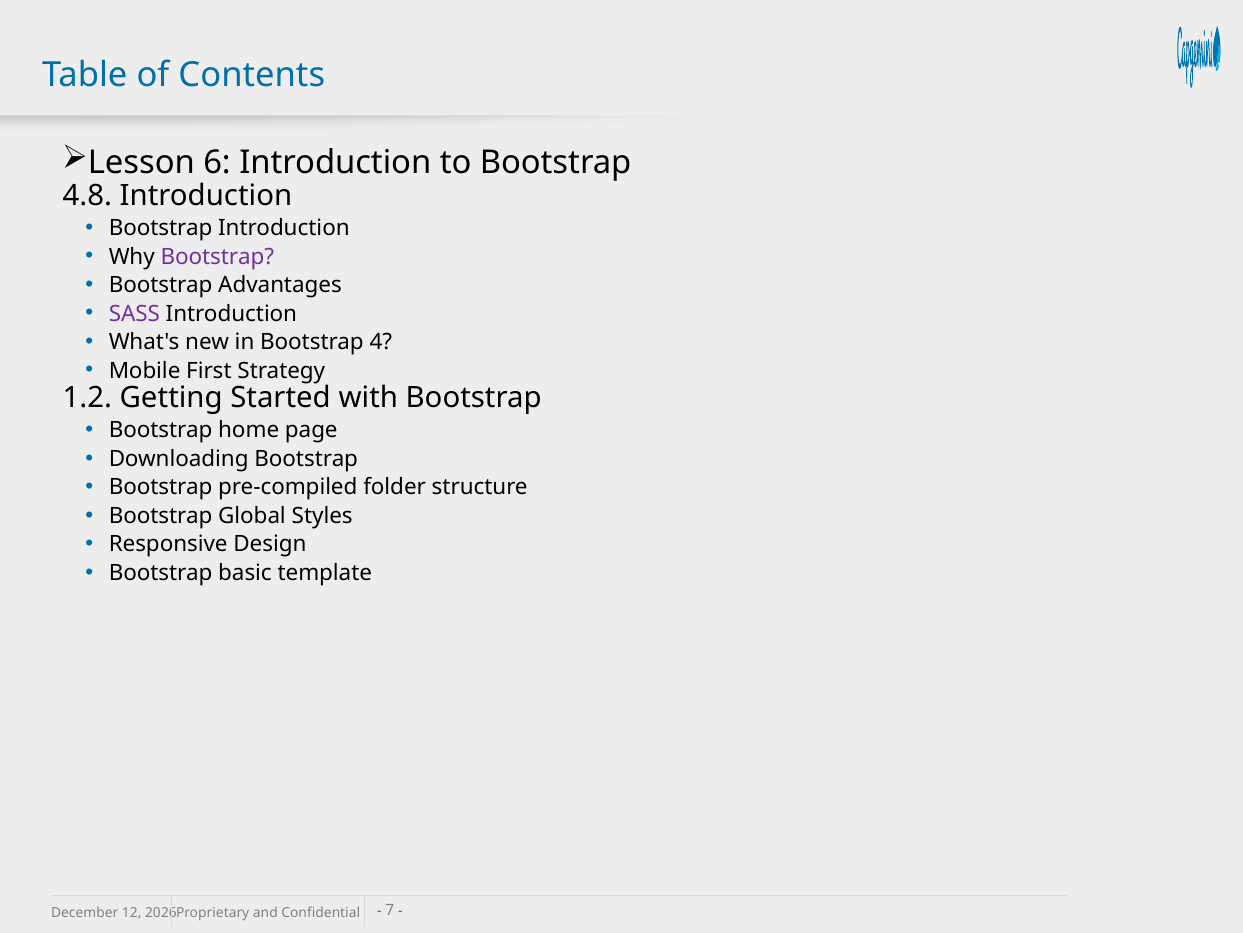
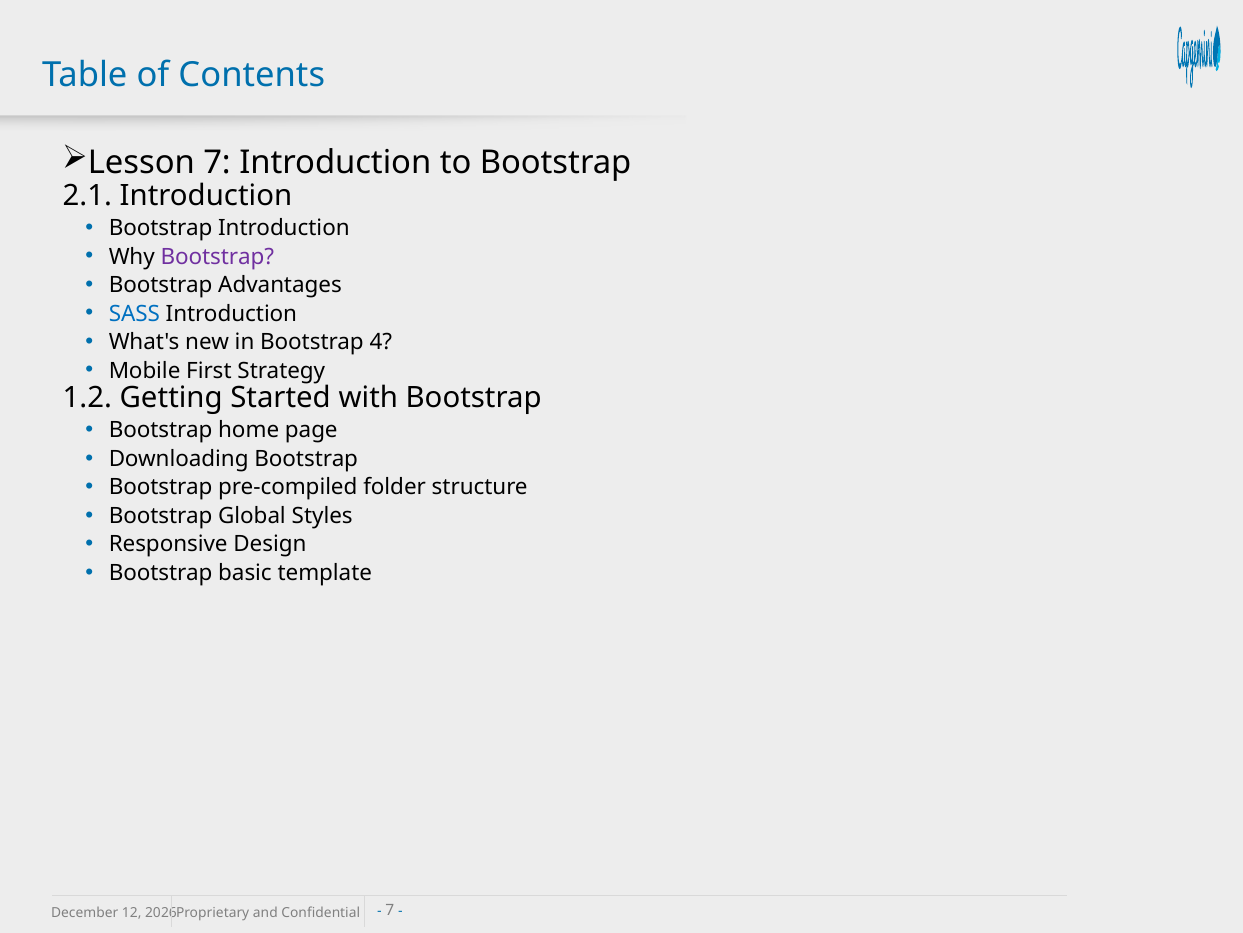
Lesson 6: 6 -> 7
4.8: 4.8 -> 2.1
SASS colour: purple -> blue
